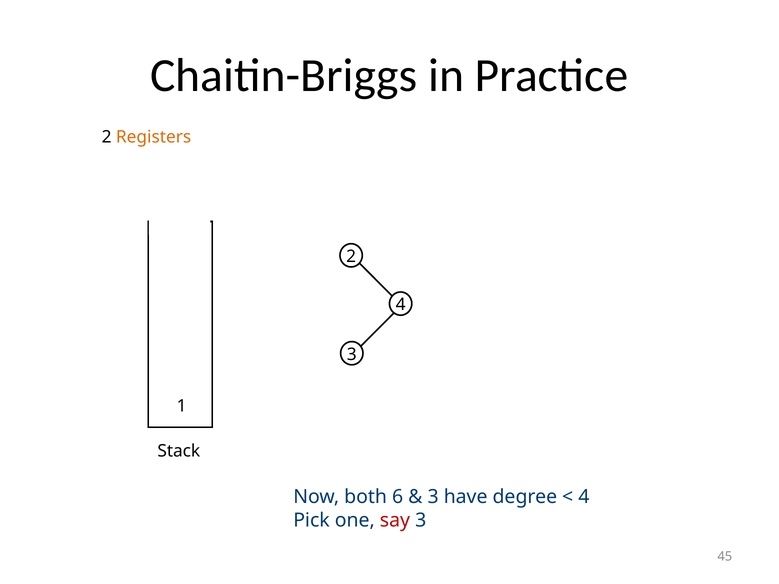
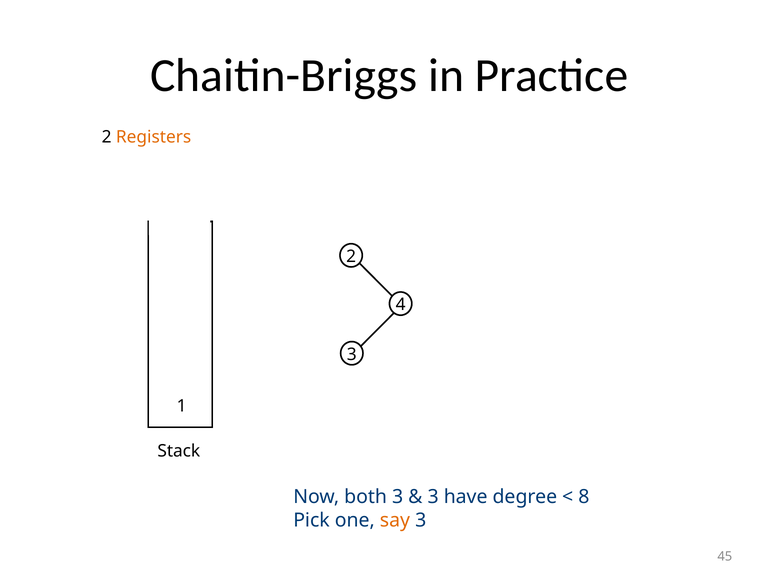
both 6: 6 -> 3
4 at (584, 497): 4 -> 8
say colour: red -> orange
